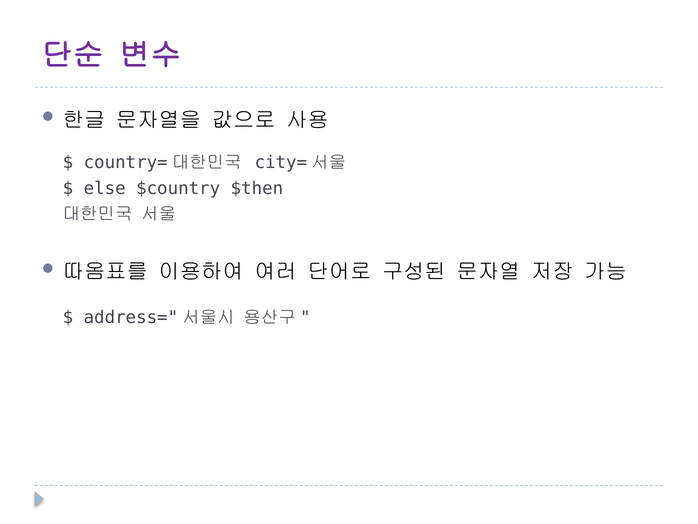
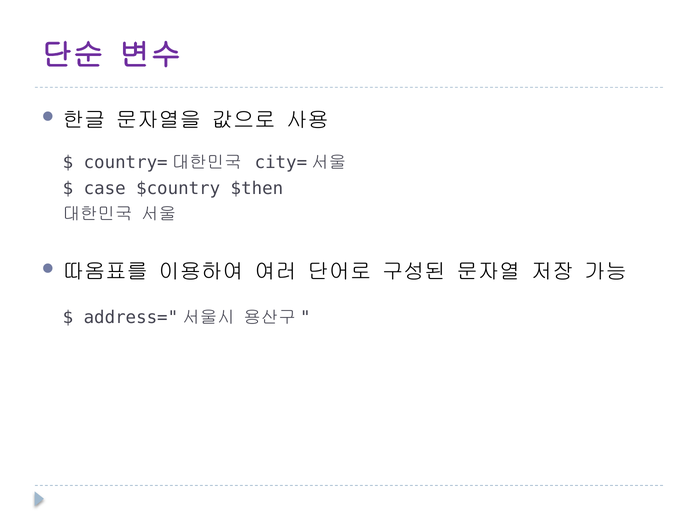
else: else -> case
